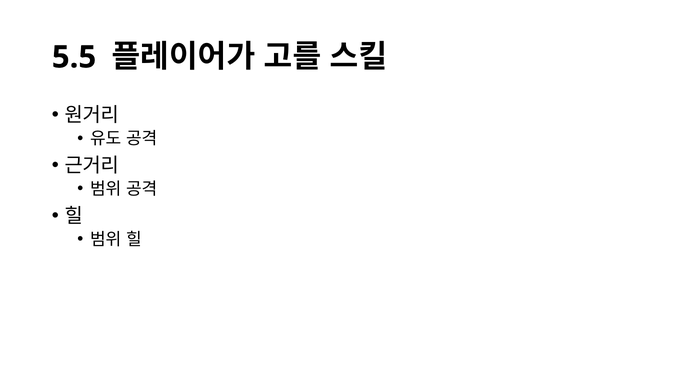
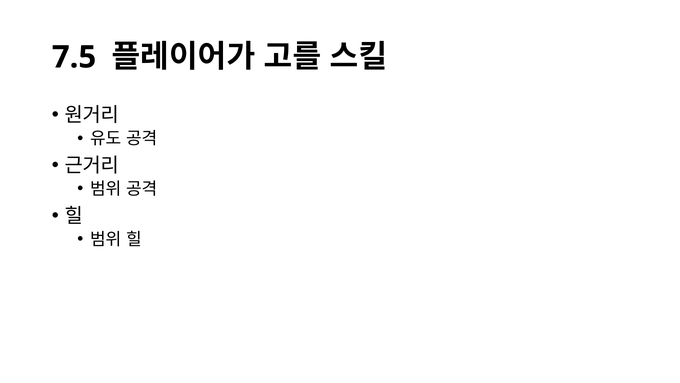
5.5: 5.5 -> 7.5
